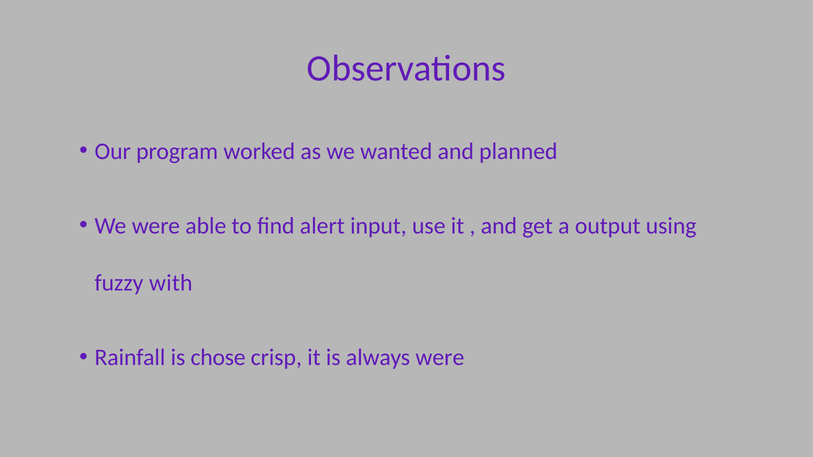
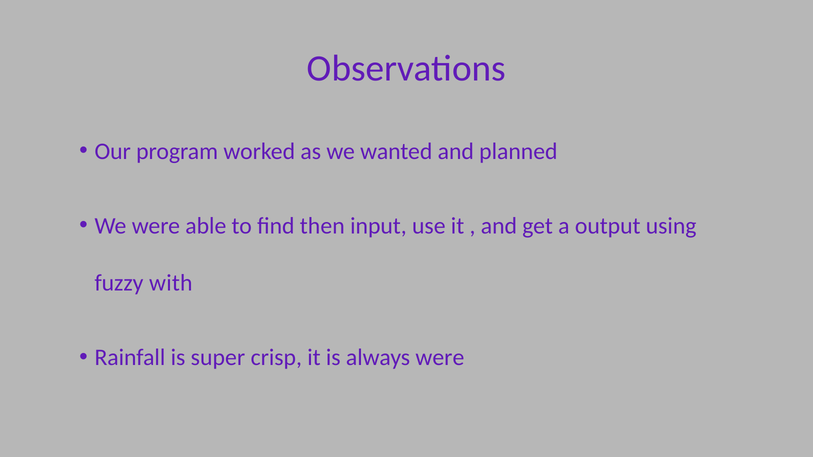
alert: alert -> then
chose: chose -> super
